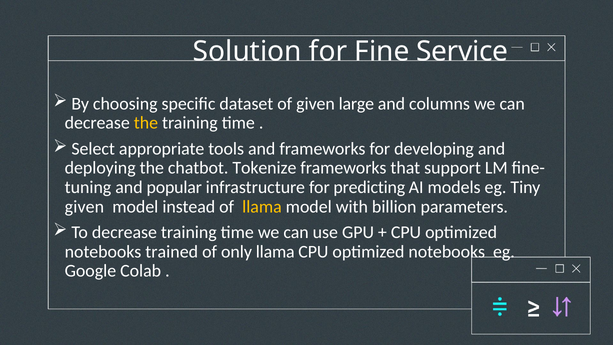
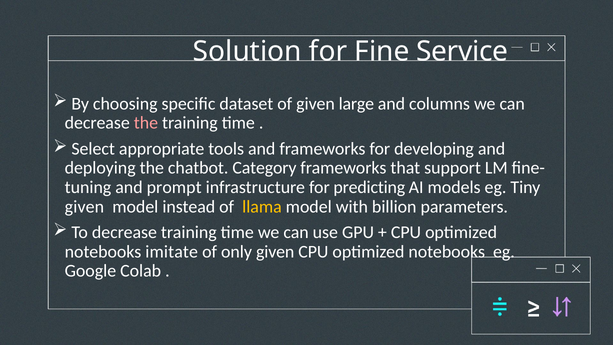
the at (146, 123) colour: yellow -> pink
Tokenize: Tokenize -> Category
popular: popular -> prompt
trained: trained -> imitate
only llama: llama -> given
